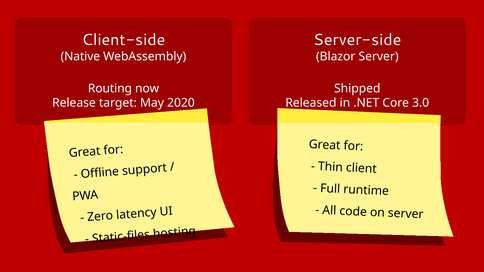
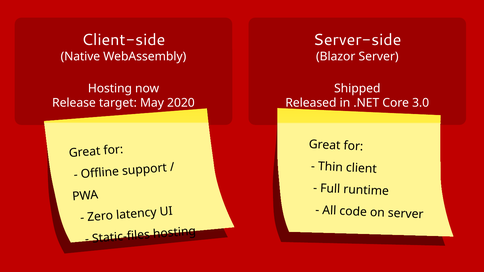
Routing at (110, 89): Routing -> Hosting
